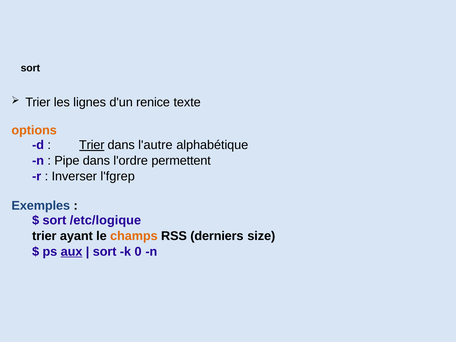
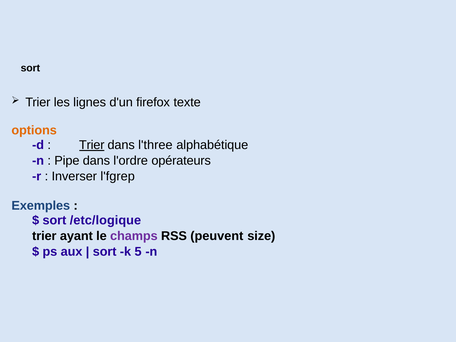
renice: renice -> firefox
l'autre: l'autre -> l'three
permettent: permettent -> opérateurs
champs colour: orange -> purple
derniers: derniers -> peuvent
aux underline: present -> none
0: 0 -> 5
